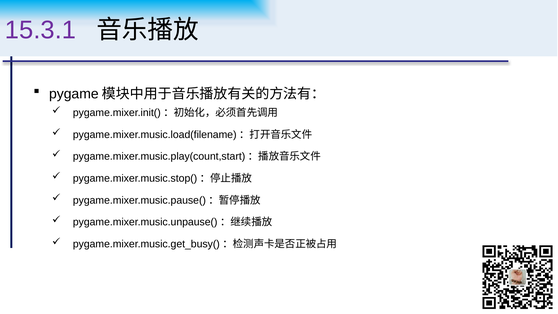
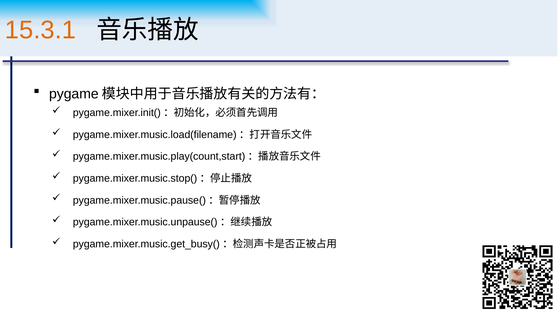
15.3.1 colour: purple -> orange
